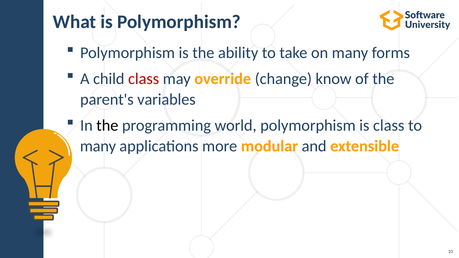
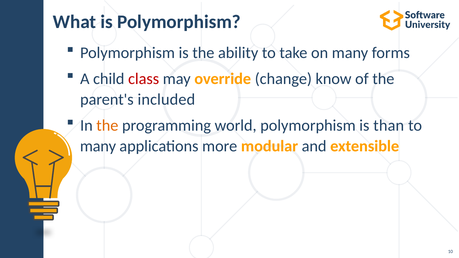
variables: variables -> included
the at (107, 126) colour: black -> orange
is class: class -> than
